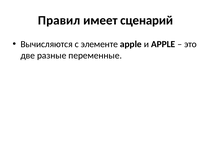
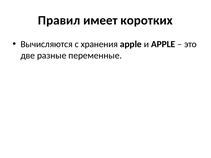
сценарий: сценарий -> коротких
элементе: элементе -> хранения
